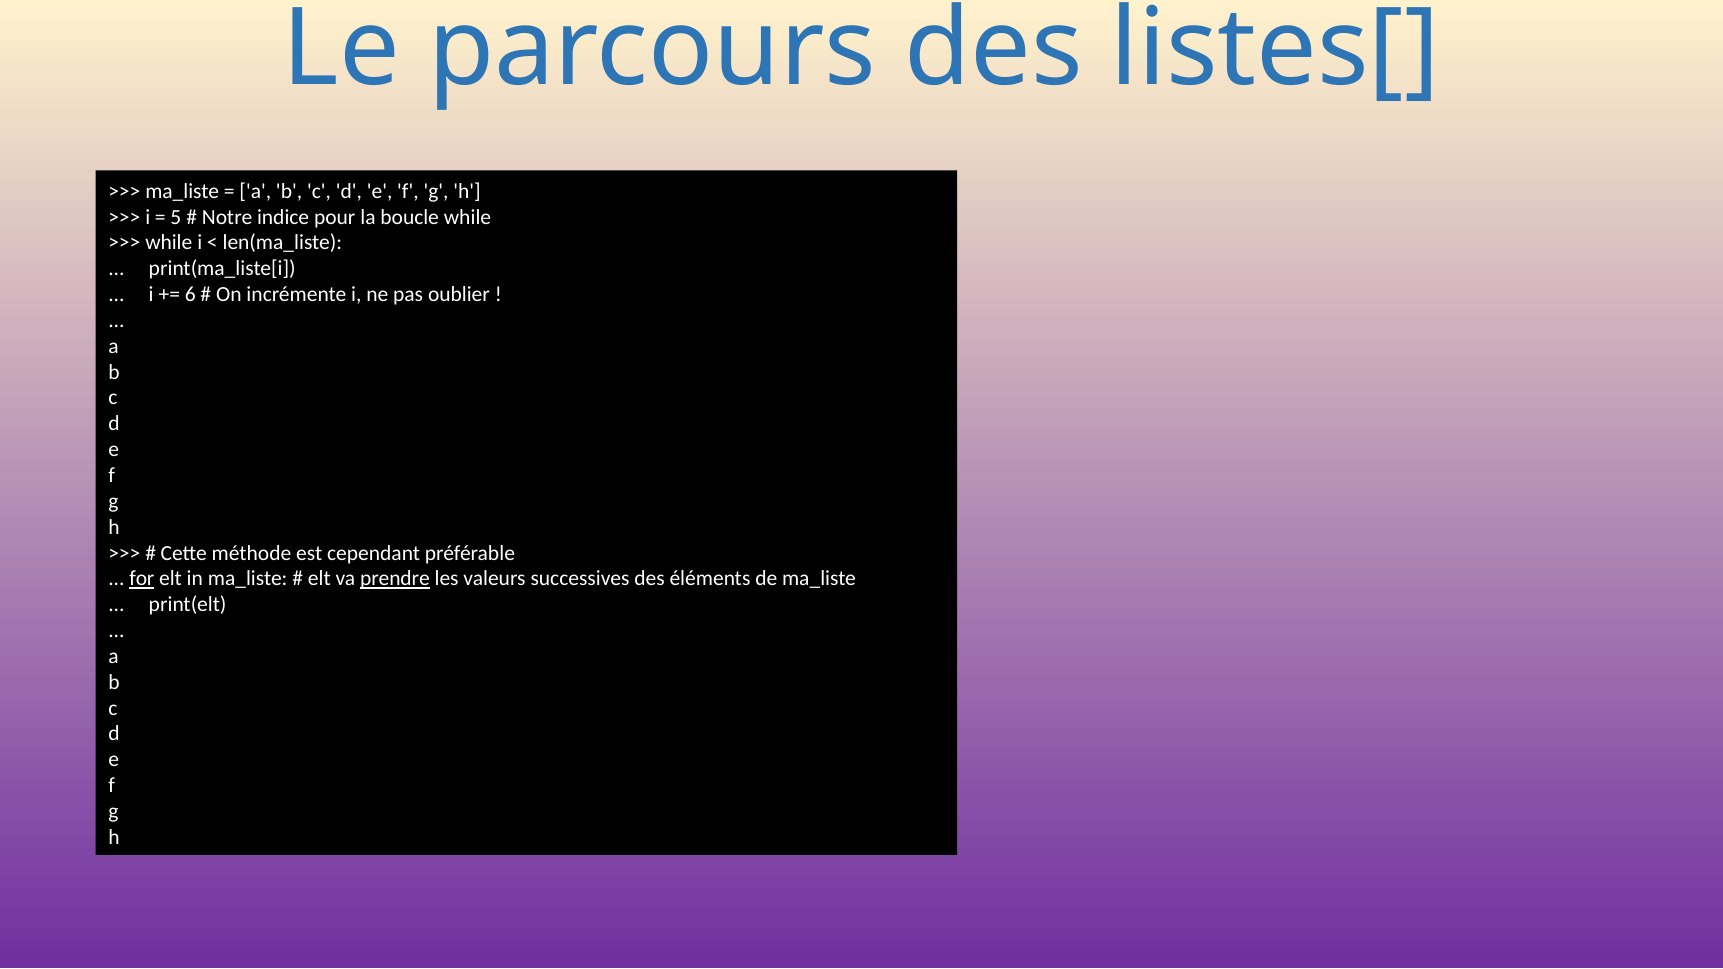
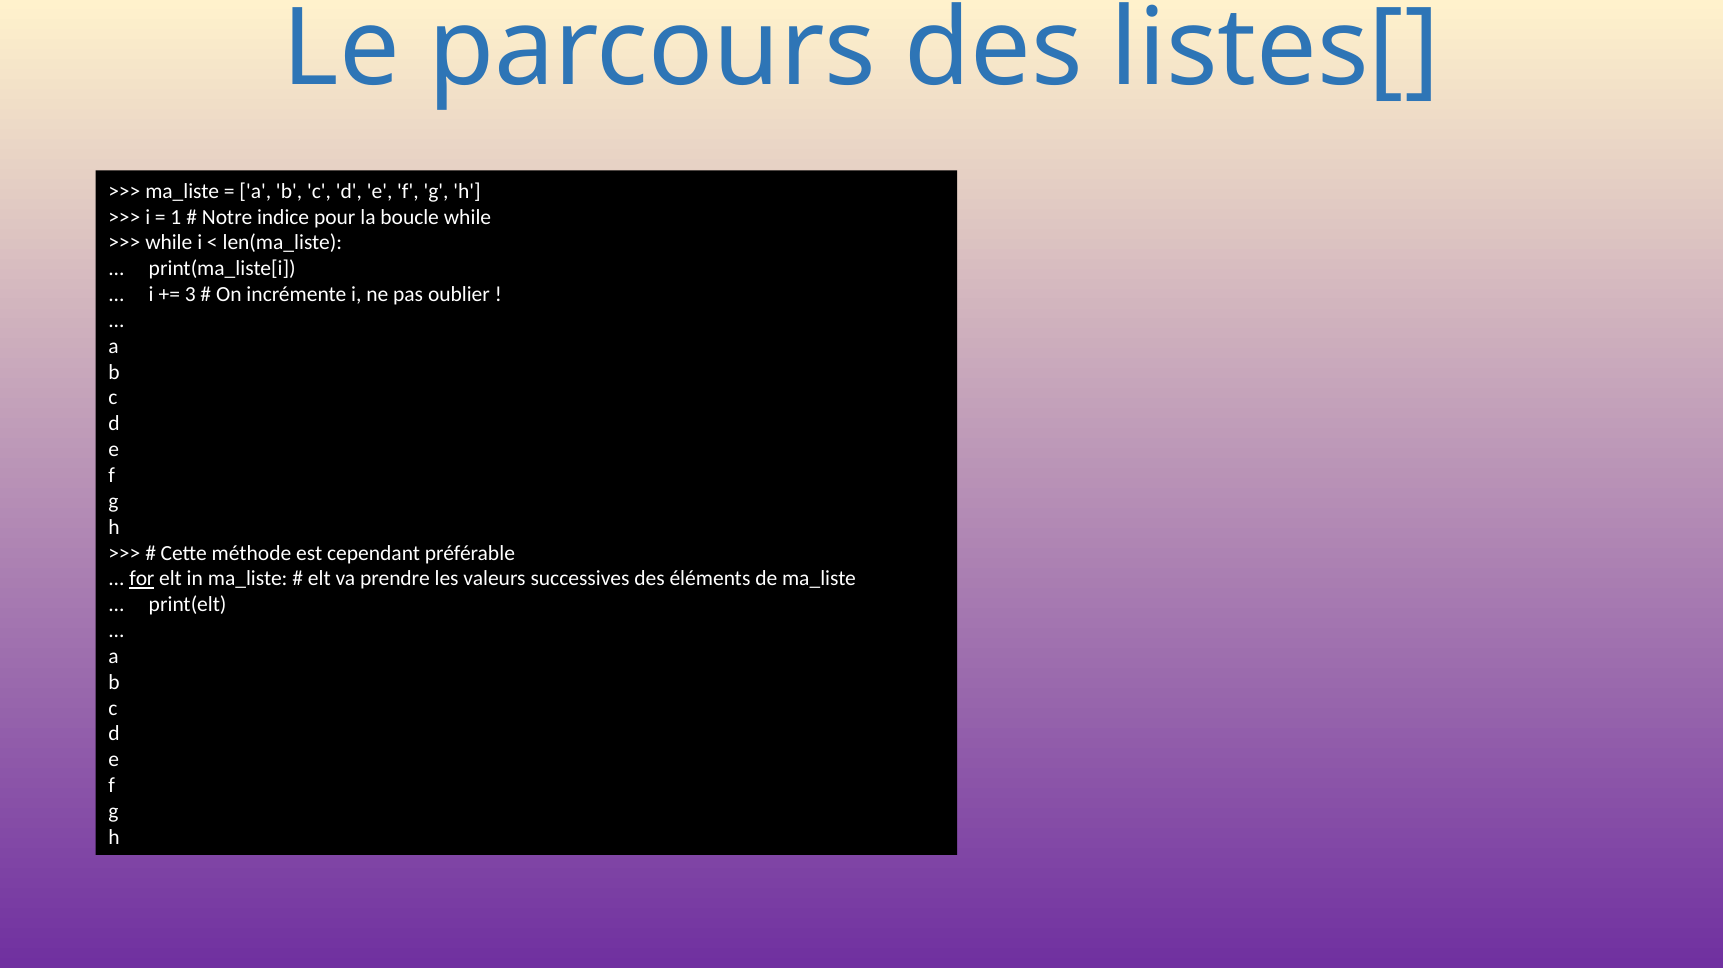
5: 5 -> 1
6: 6 -> 3
prendre underline: present -> none
